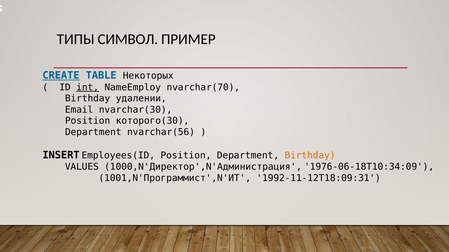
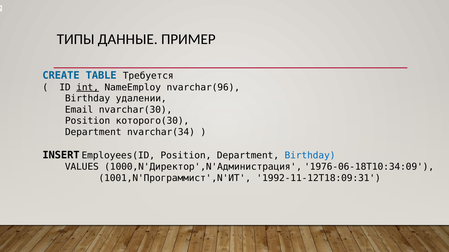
СИМВОЛ: СИМВОЛ -> ДАННЫЕ
CREATE underline: present -> none
Некоторых: Некоторых -> Требуется
nvarchar(70: nvarchar(70 -> nvarchar(96
nvarchar(56: nvarchar(56 -> nvarchar(34
Birthday at (310, 156) colour: orange -> blue
